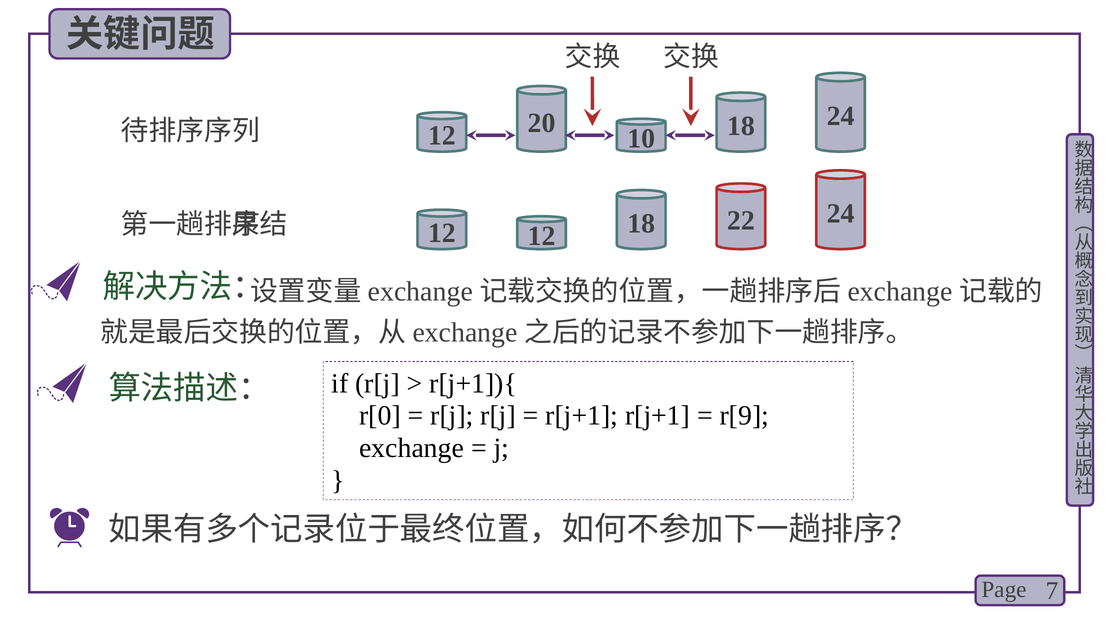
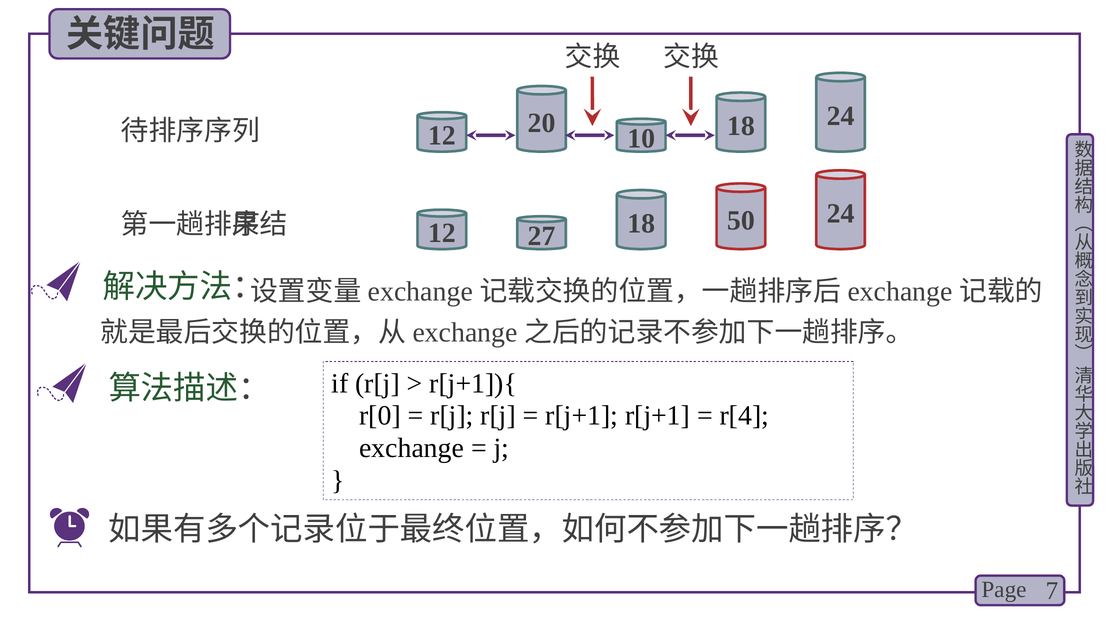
12 12: 12 -> 27
22: 22 -> 50
r[9: r[9 -> r[4
